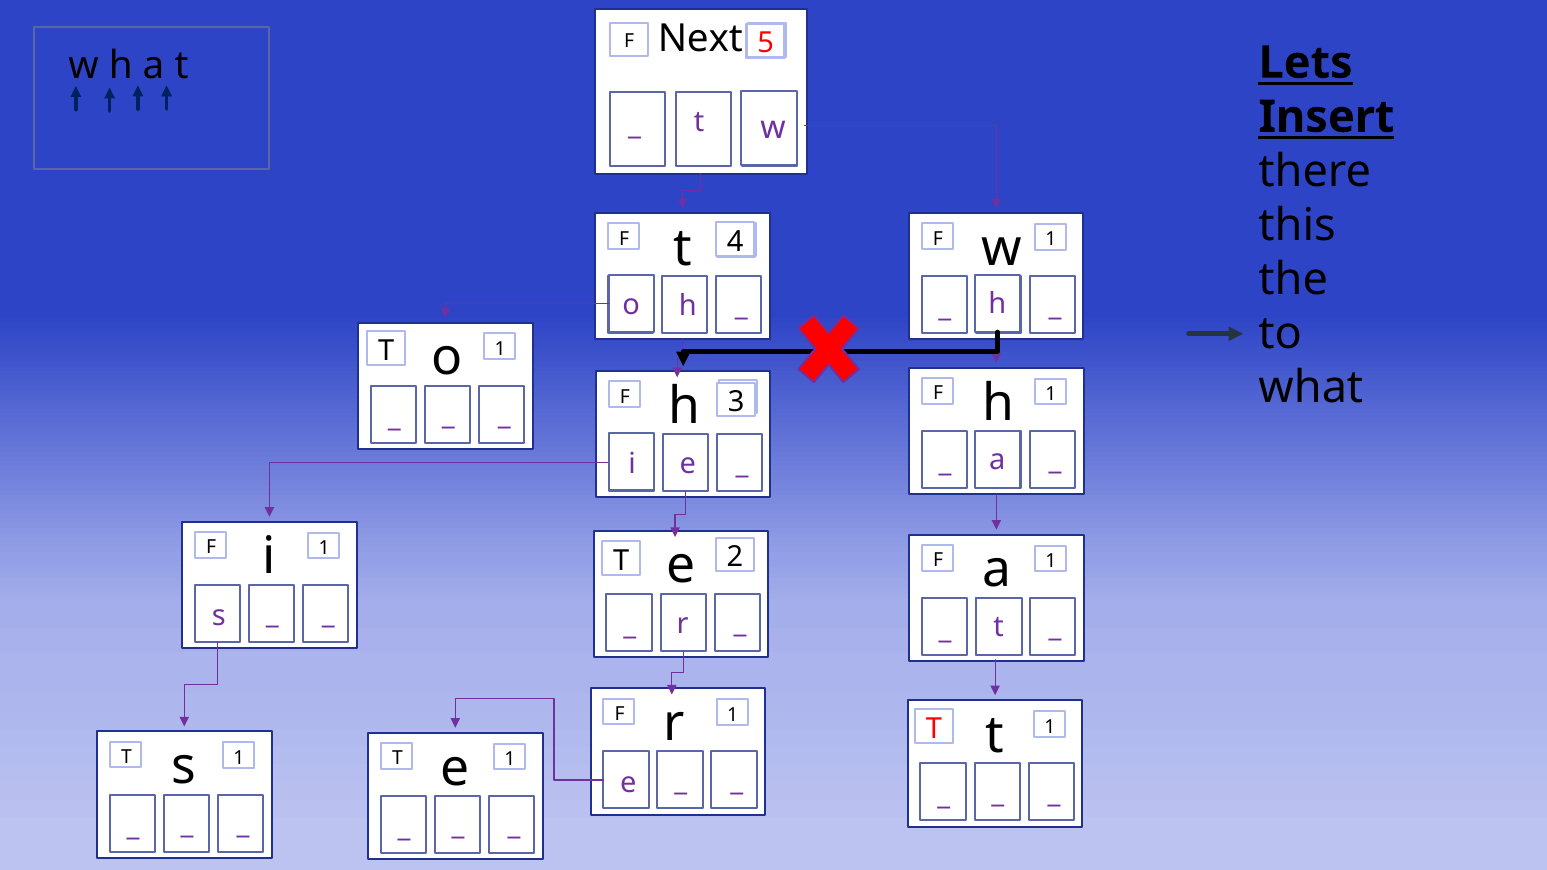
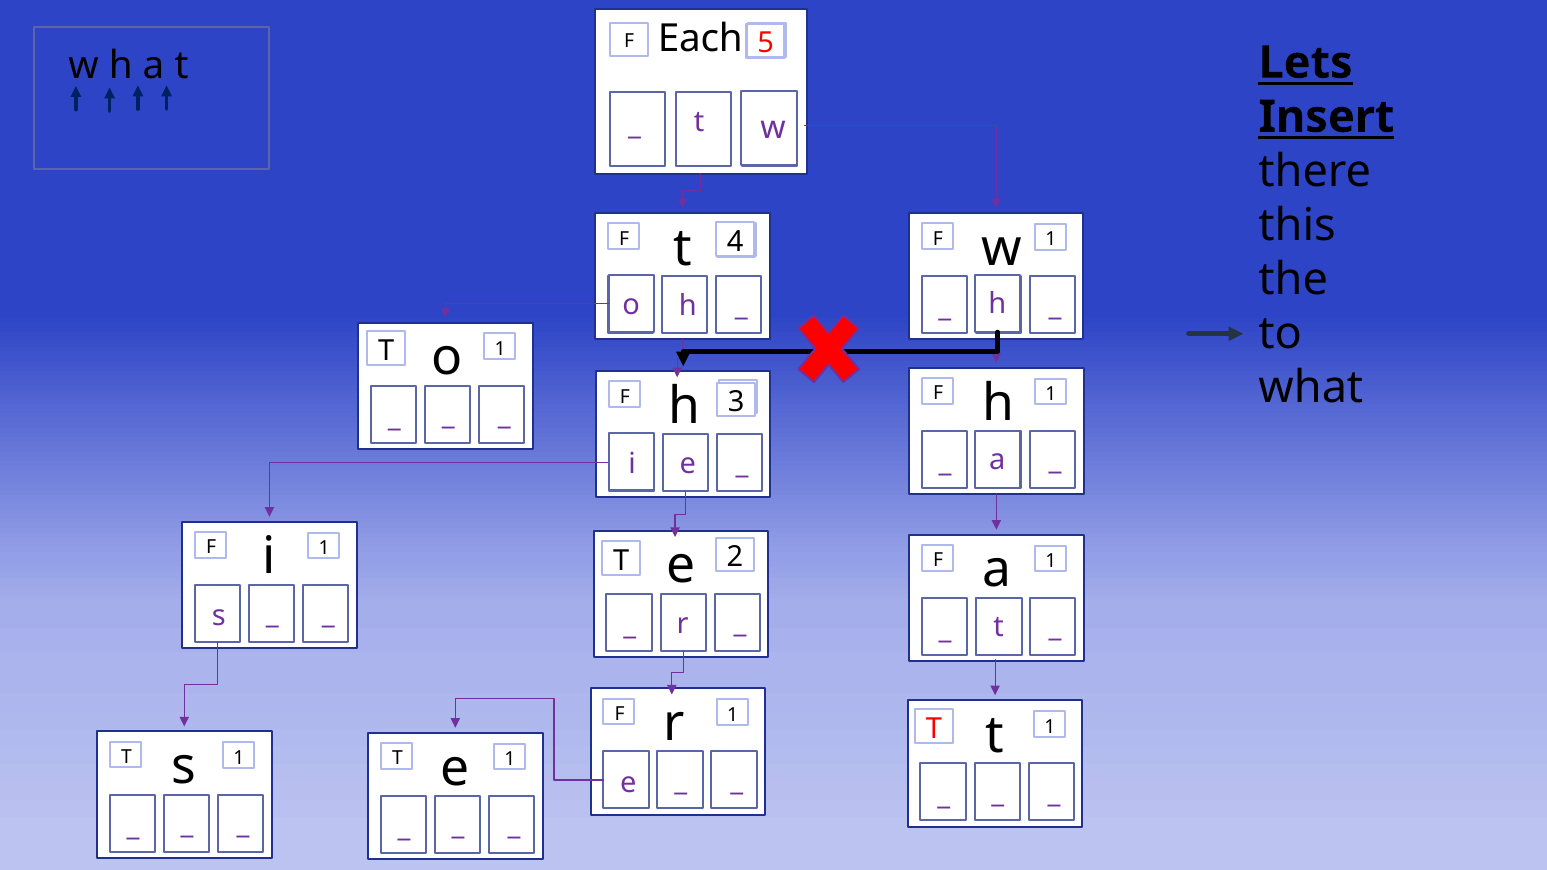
Next: Next -> Each
